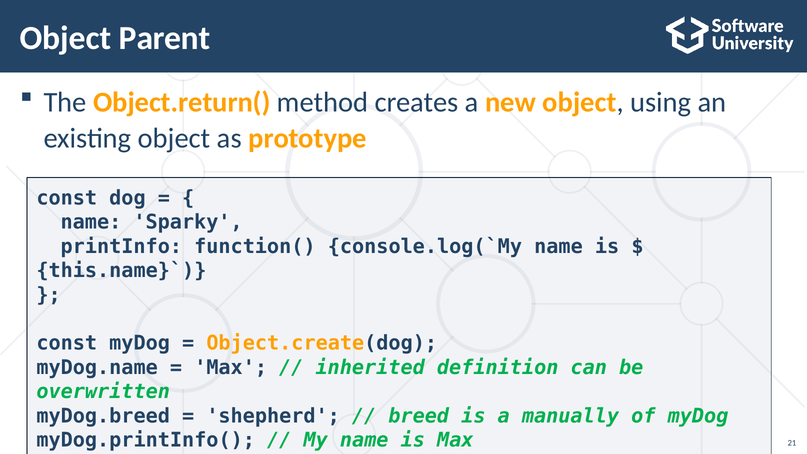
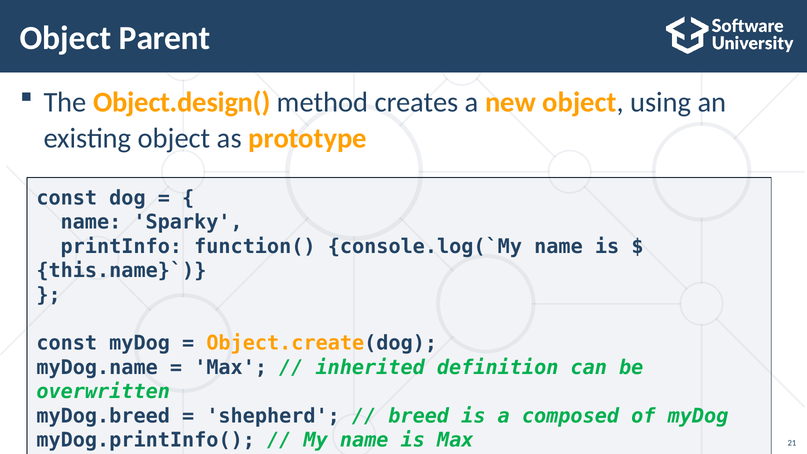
Object.return(: Object.return( -> Object.design(
manually: manually -> composed
